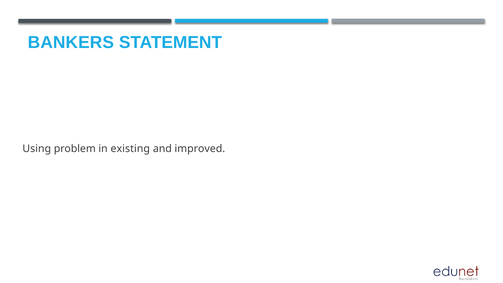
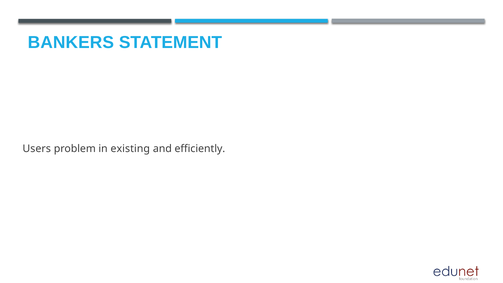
Using: Using -> Users
improved: improved -> efficiently
